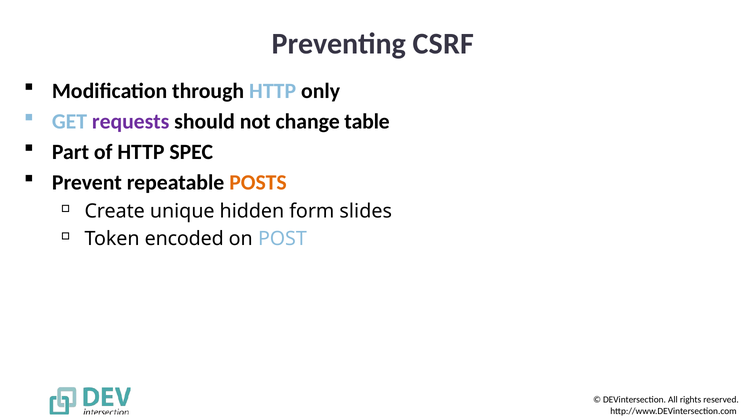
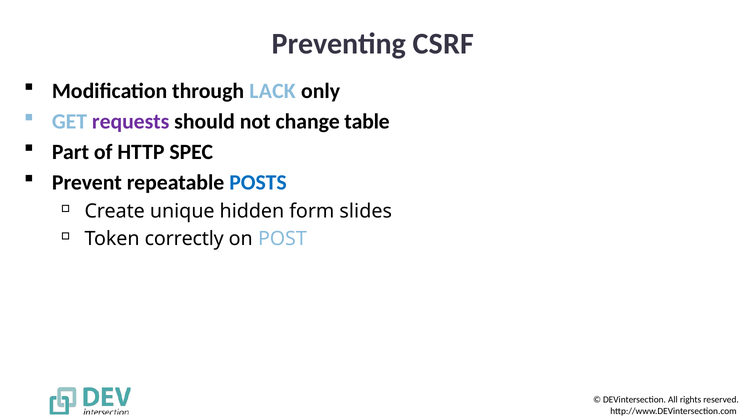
through HTTP: HTTP -> LACK
POSTS colour: orange -> blue
encoded: encoded -> correctly
